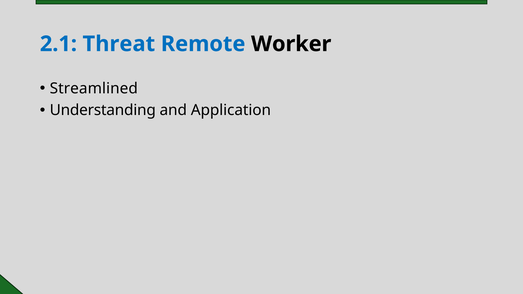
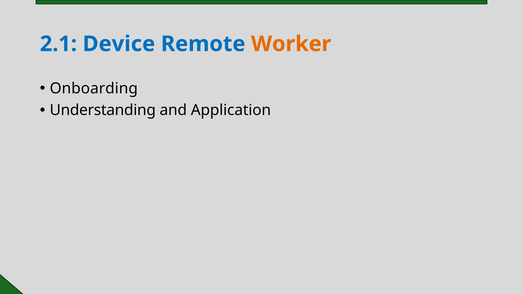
Threat: Threat -> Device
Worker colour: black -> orange
Streamlined: Streamlined -> Onboarding
